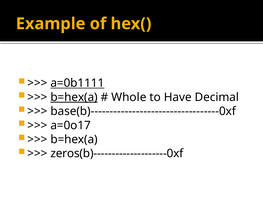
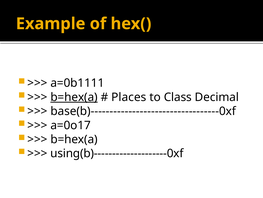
a=0b1111 underline: present -> none
Whole: Whole -> Places
Have: Have -> Class
zeros(b)--------------------0xf: zeros(b)--------------------0xf -> using(b)--------------------0xf
